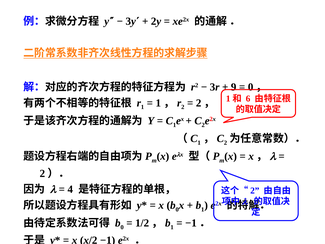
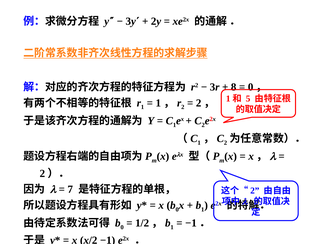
9: 9 -> 8
6: 6 -> 5
4: 4 -> 7
